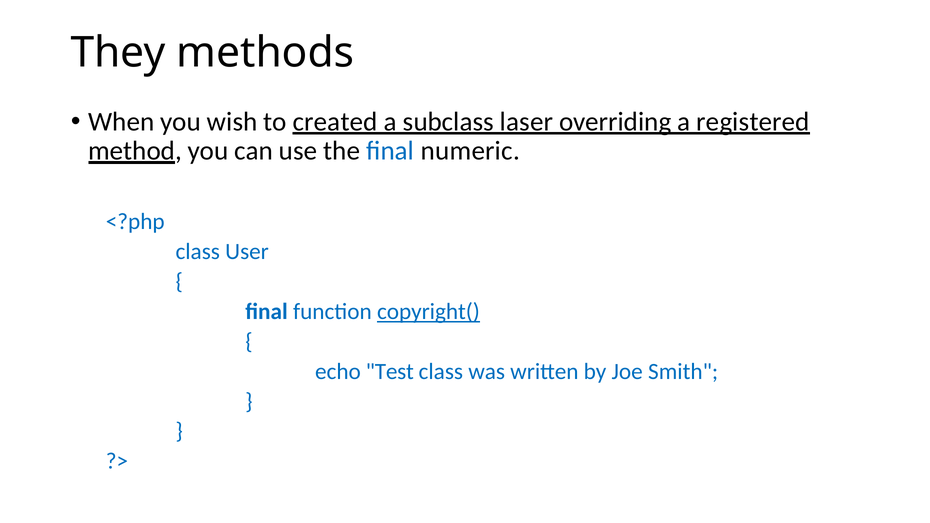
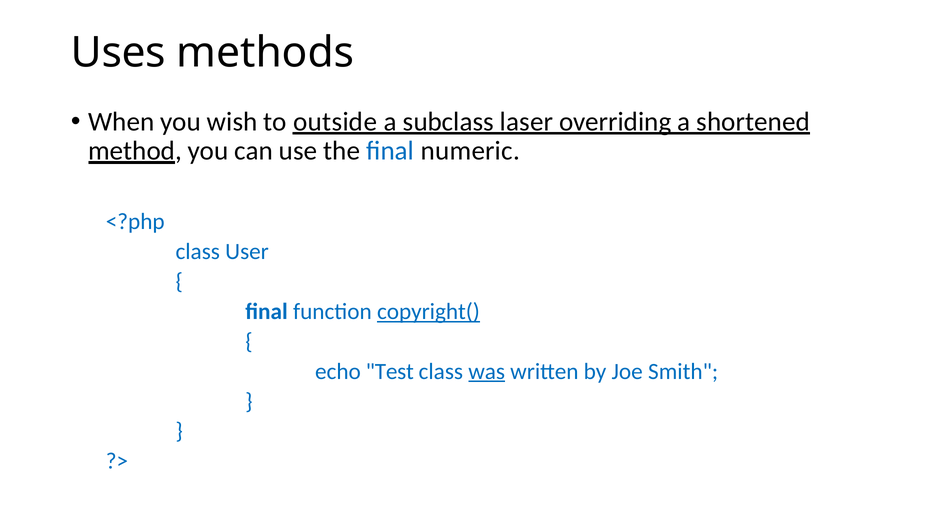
They: They -> Uses
created: created -> outside
registered: registered -> shortened
was underline: none -> present
